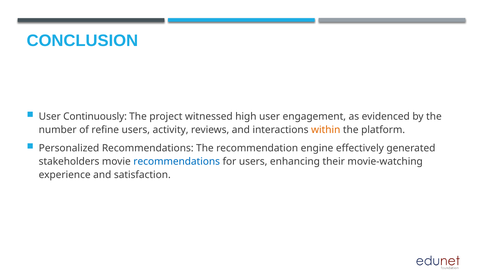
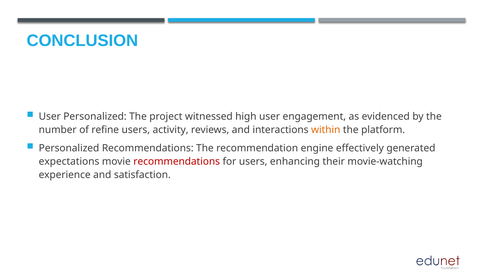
User Continuously: Continuously -> Personalized
stakeholders: stakeholders -> expectations
recommendations at (177, 161) colour: blue -> red
